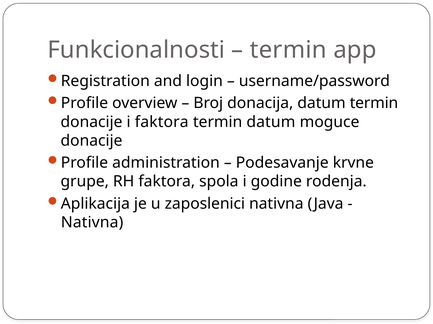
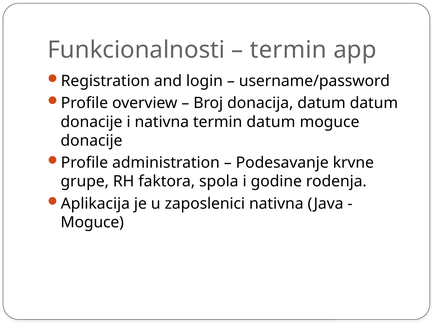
datum termin: termin -> datum
i faktora: faktora -> nativna
Nativna at (92, 223): Nativna -> Moguce
